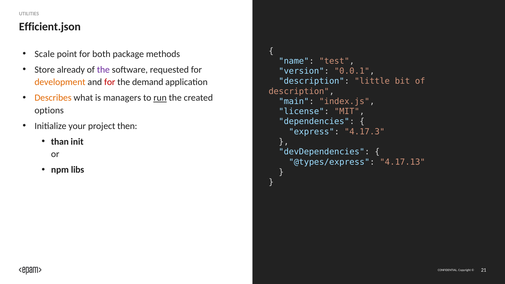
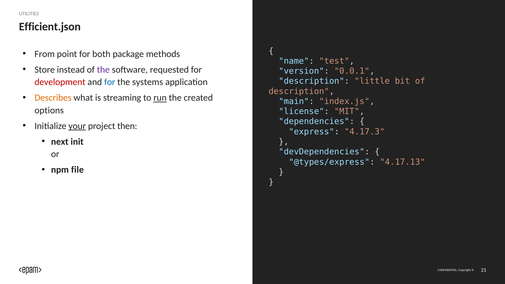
Scale: Scale -> From
already: already -> instead
development colour: orange -> red
for at (110, 82) colour: red -> blue
demand: demand -> systems
managers: managers -> streaming
your underline: none -> present
than: than -> next
libs: libs -> file
